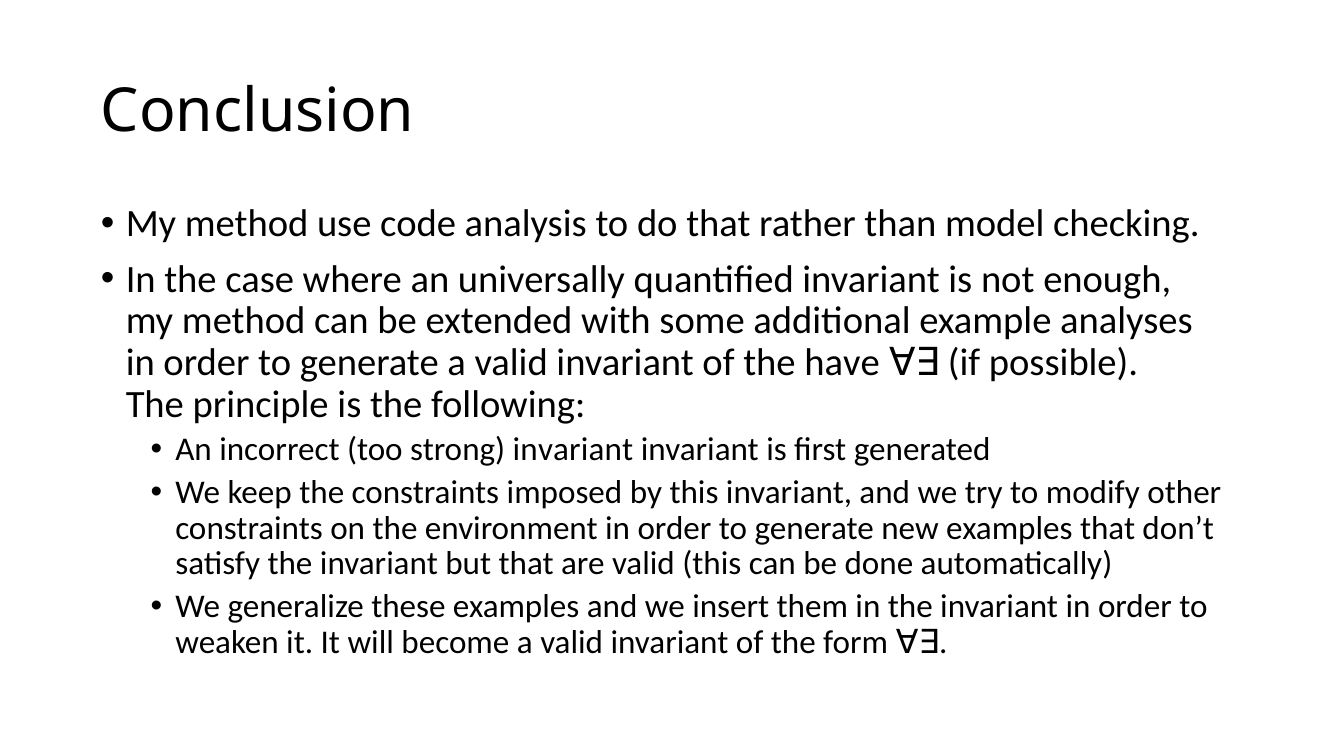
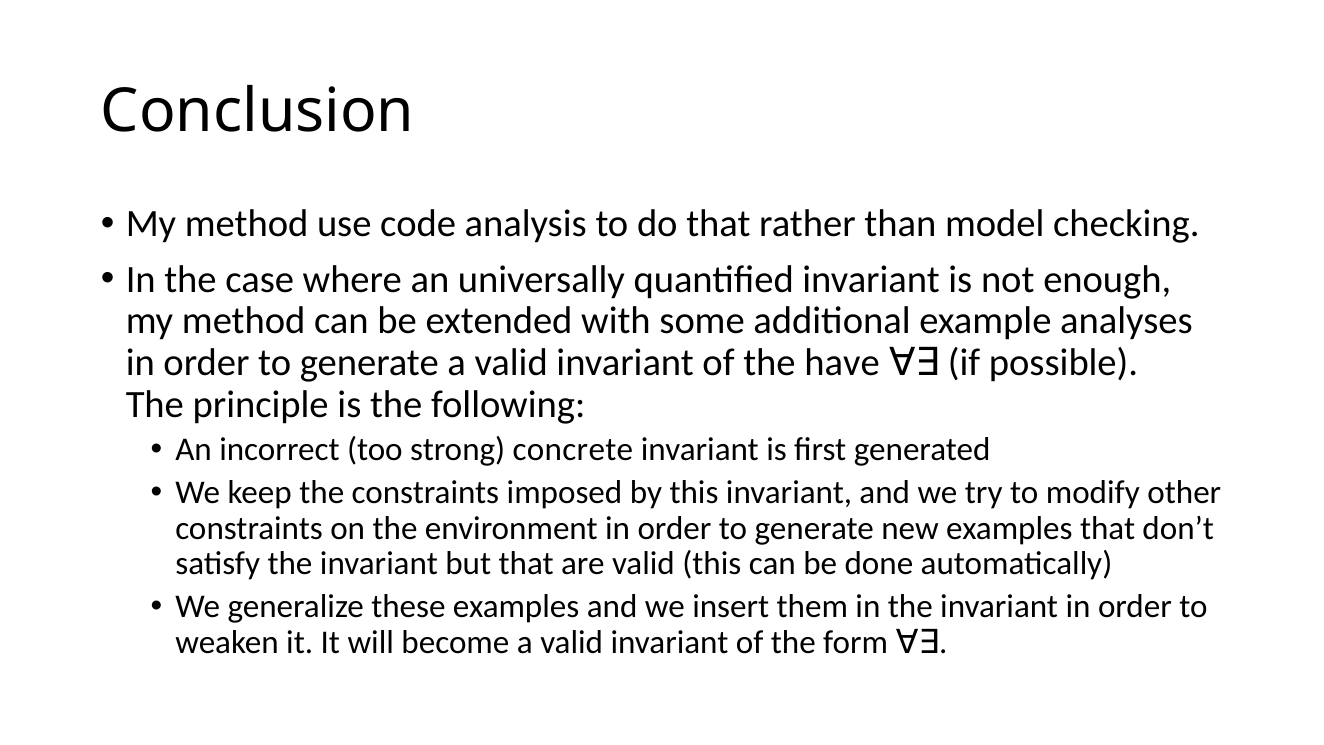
strong invariant: invariant -> concrete
